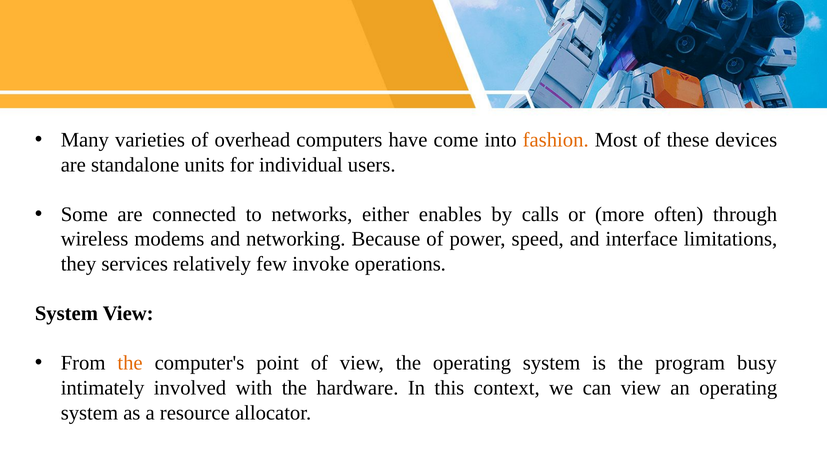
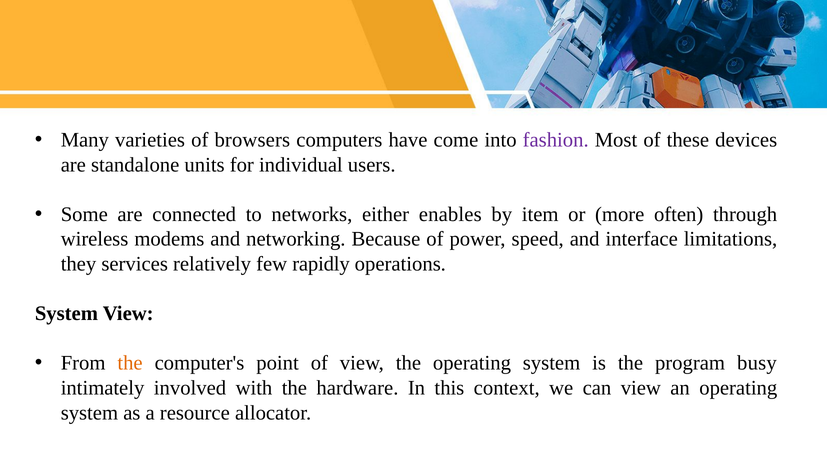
overhead: overhead -> browsers
fashion colour: orange -> purple
calls: calls -> item
invoke: invoke -> rapidly
